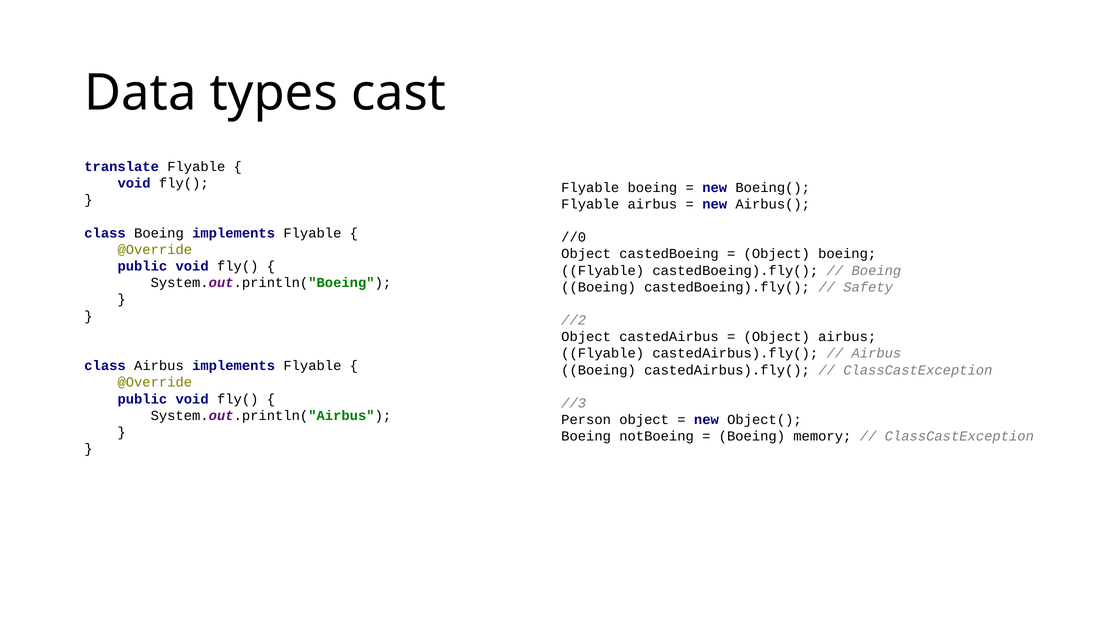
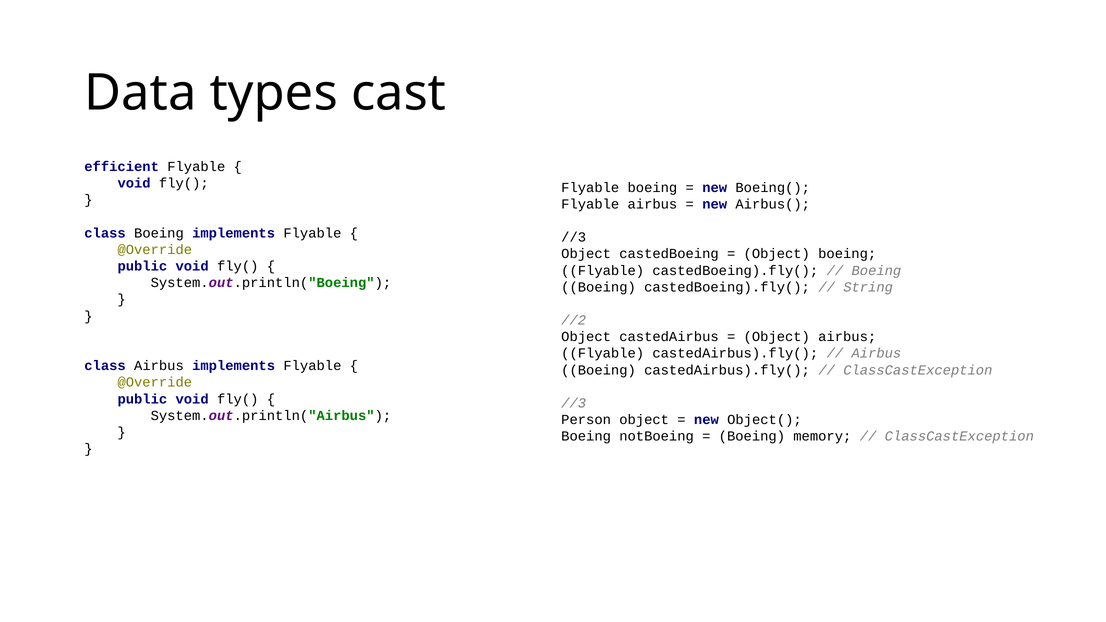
translate: translate -> efficient
//0 at (574, 237): //0 -> //3
Safety: Safety -> String
